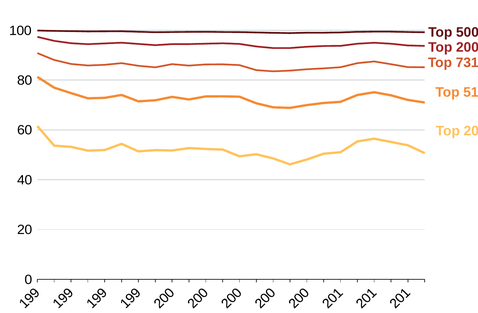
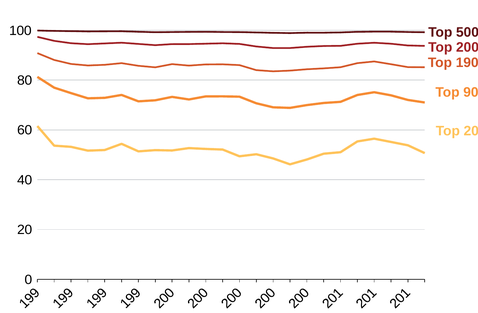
731: 731 -> 190
51: 51 -> 90
